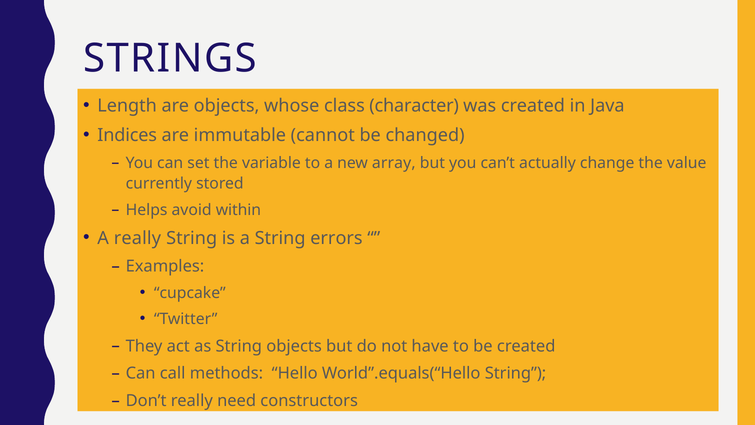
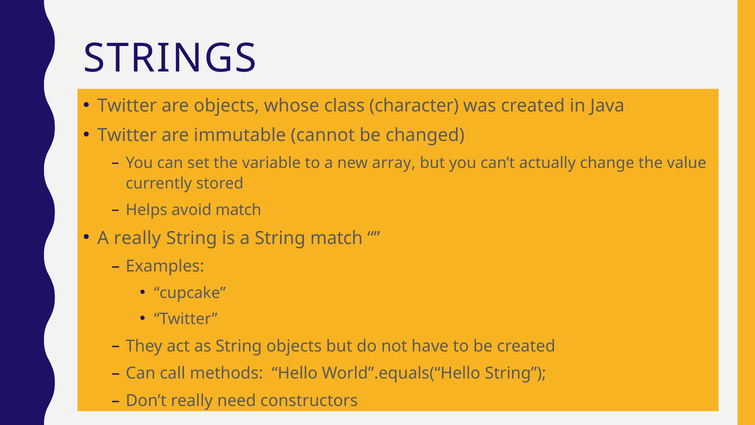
Length at (127, 106): Length -> Twitter
Indices at (127, 135): Indices -> Twitter
avoid within: within -> match
String errors: errors -> match
